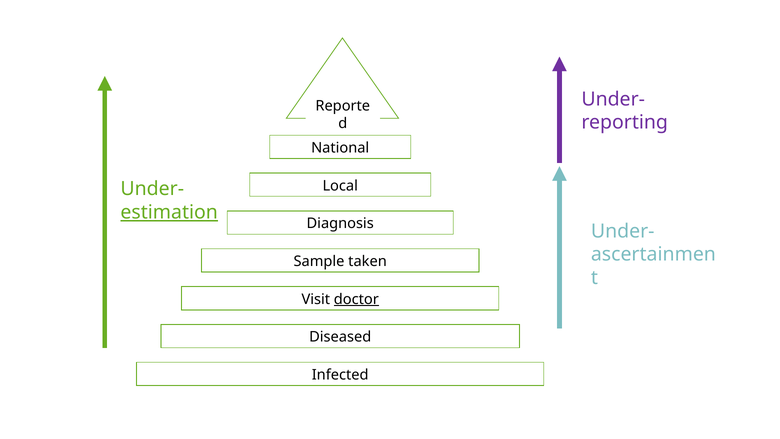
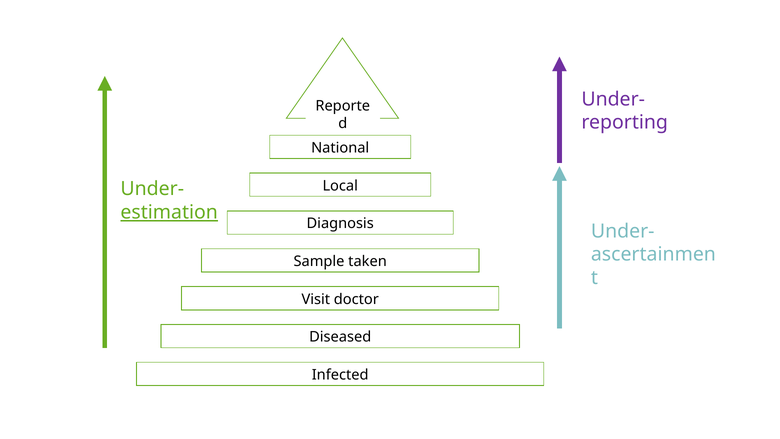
doctor underline: present -> none
